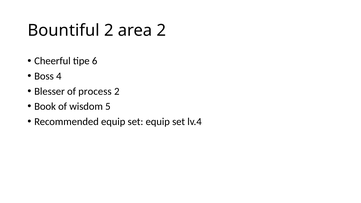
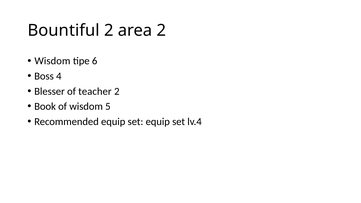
Cheerful at (52, 61): Cheerful -> Wisdom
process: process -> teacher
